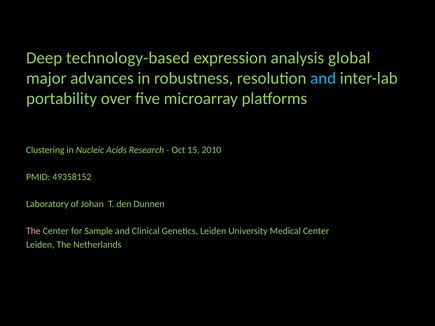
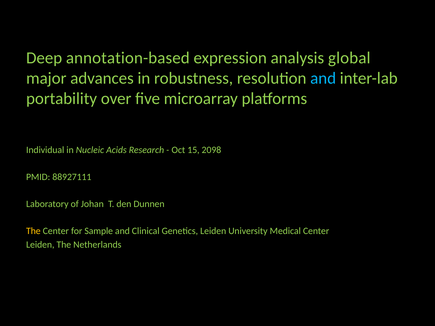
technology-based: technology-based -> annotation-based
Clustering: Clustering -> Individual
2010: 2010 -> 2098
49358152: 49358152 -> 88927111
The at (33, 231) colour: pink -> yellow
